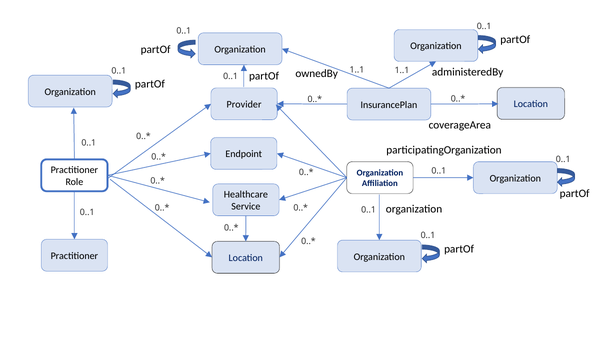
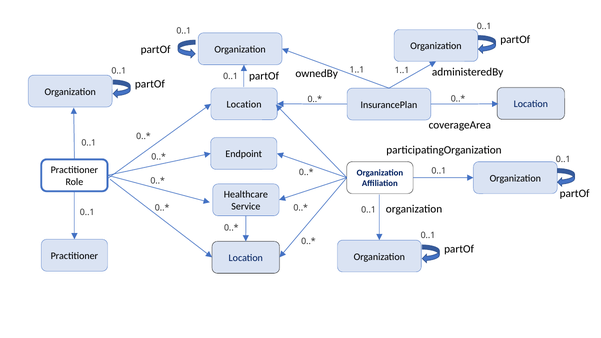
Provider at (244, 105): Provider -> Location
